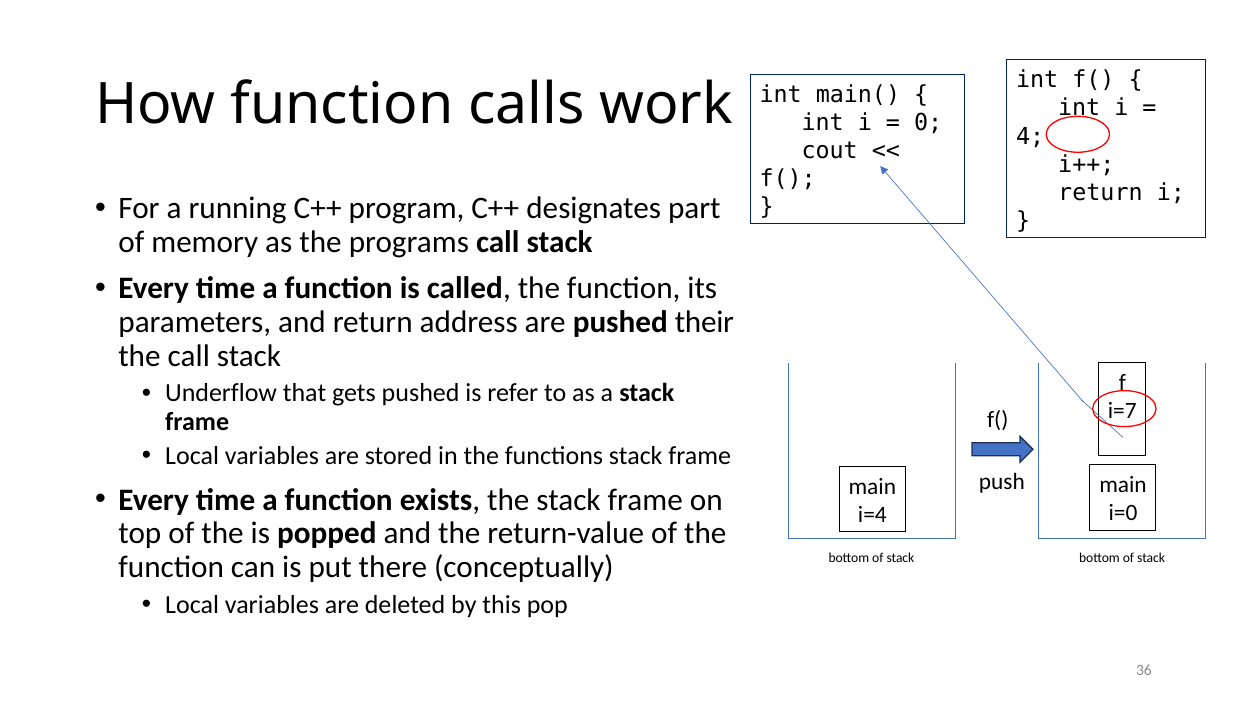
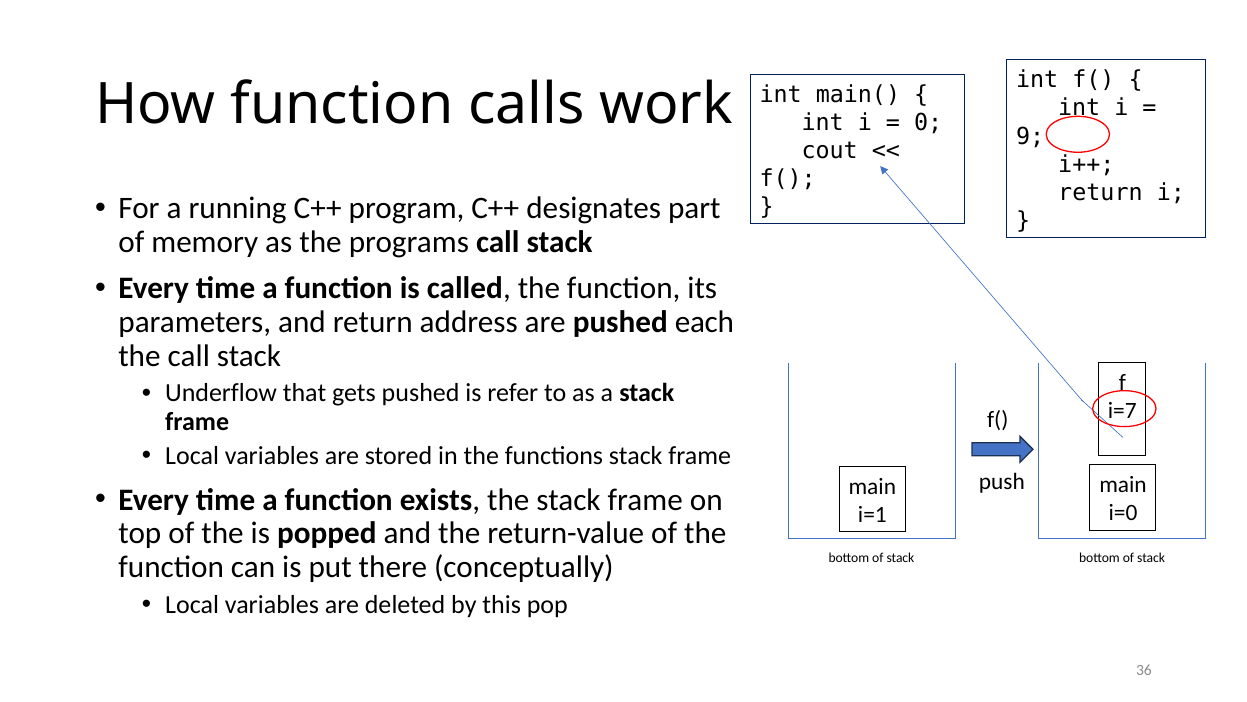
4: 4 -> 9
their: their -> each
i=4: i=4 -> i=1
